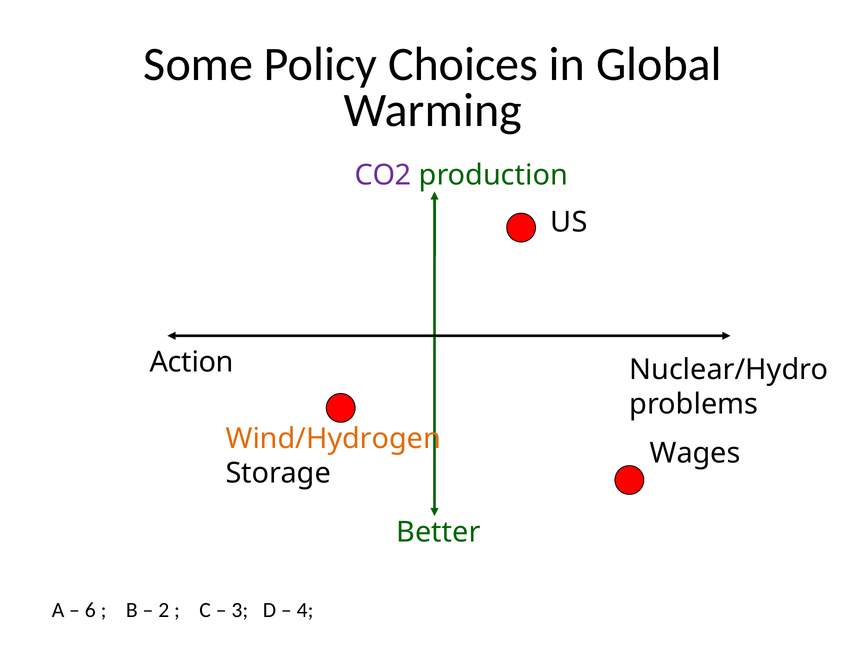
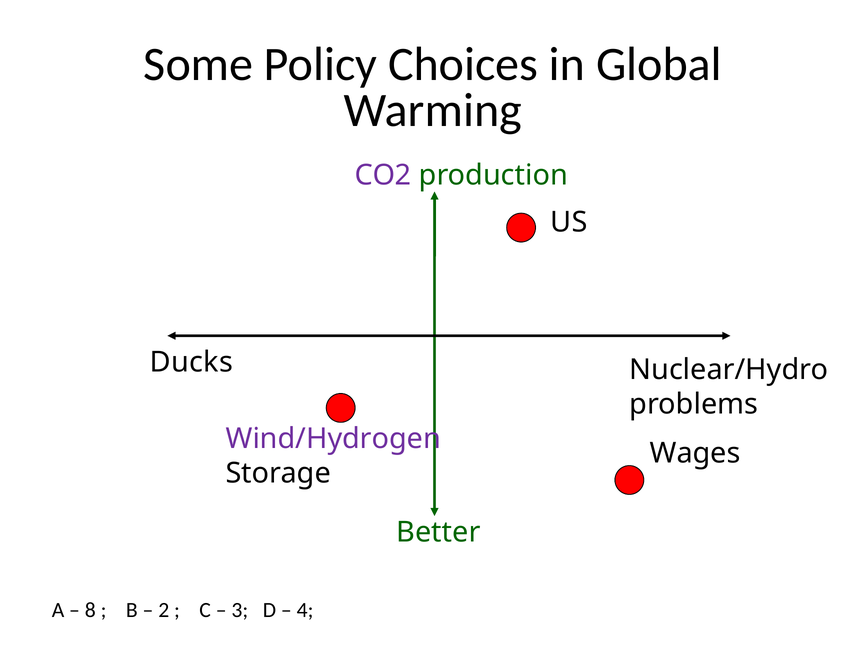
Action: Action -> Ducks
Wind/Hydrogen colour: orange -> purple
6: 6 -> 8
